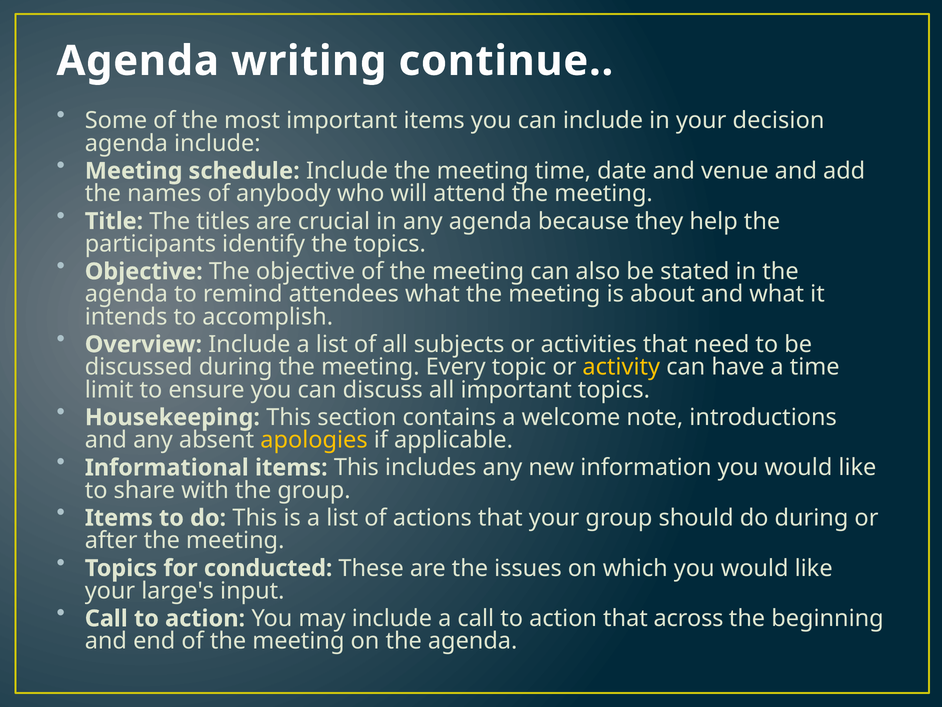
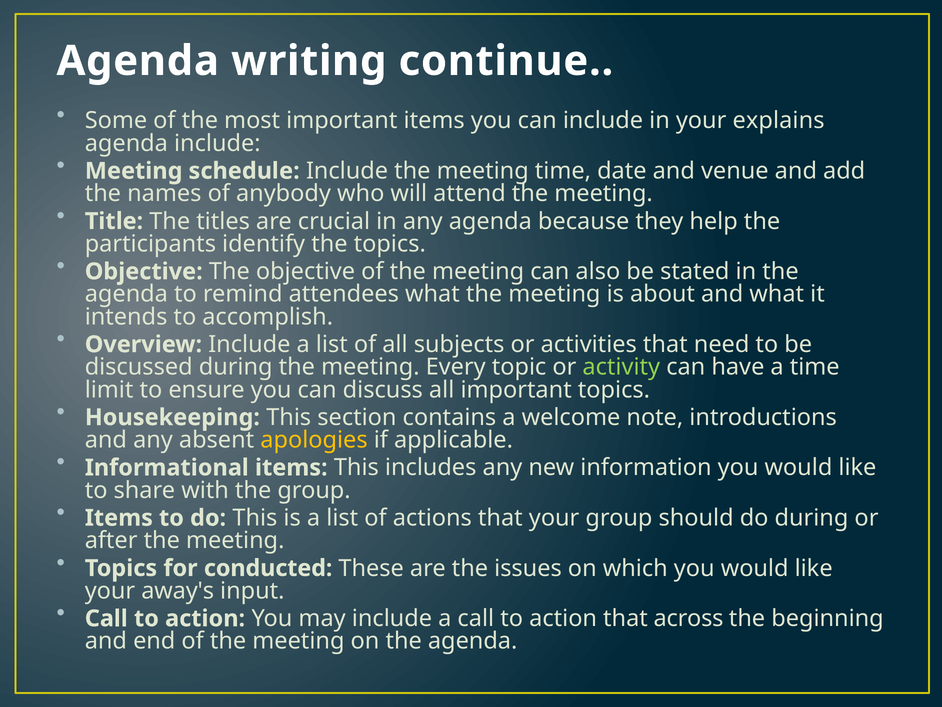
decision: decision -> explains
activity colour: yellow -> light green
large's: large's -> away's
